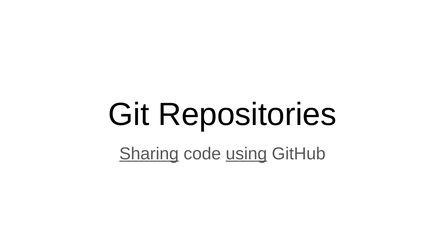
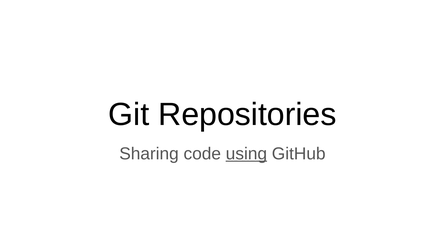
Sharing underline: present -> none
